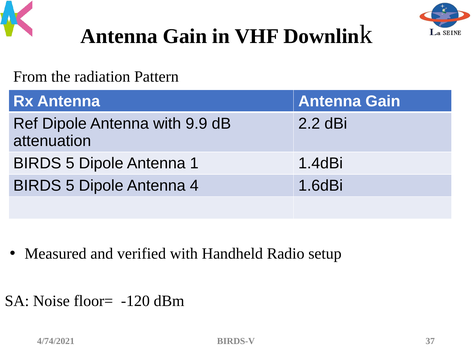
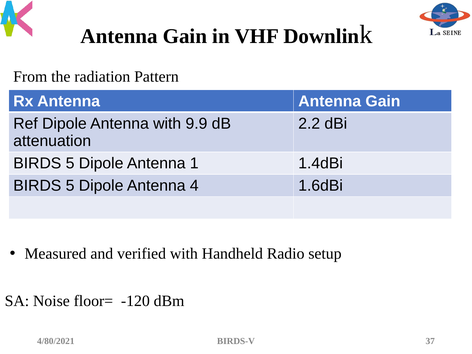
4/74/2021: 4/74/2021 -> 4/80/2021
